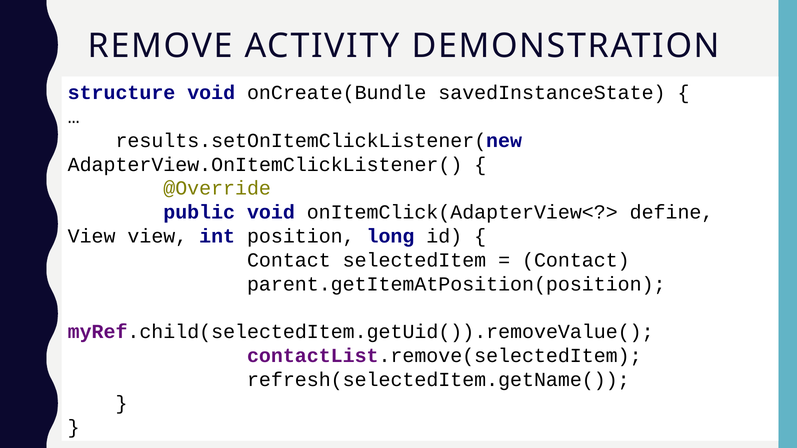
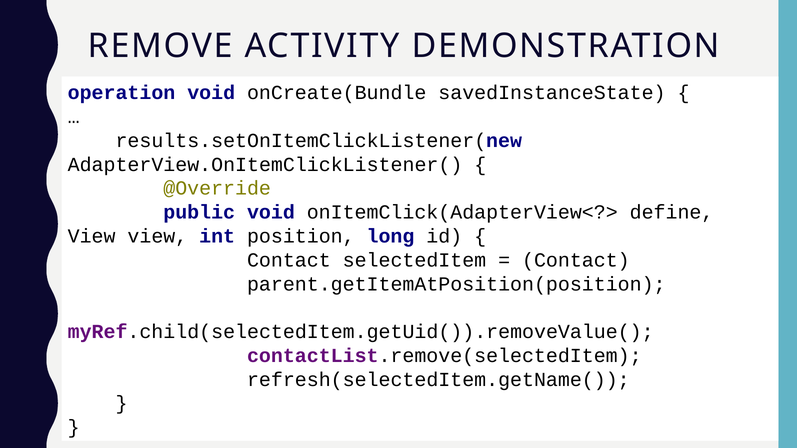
structure: structure -> operation
